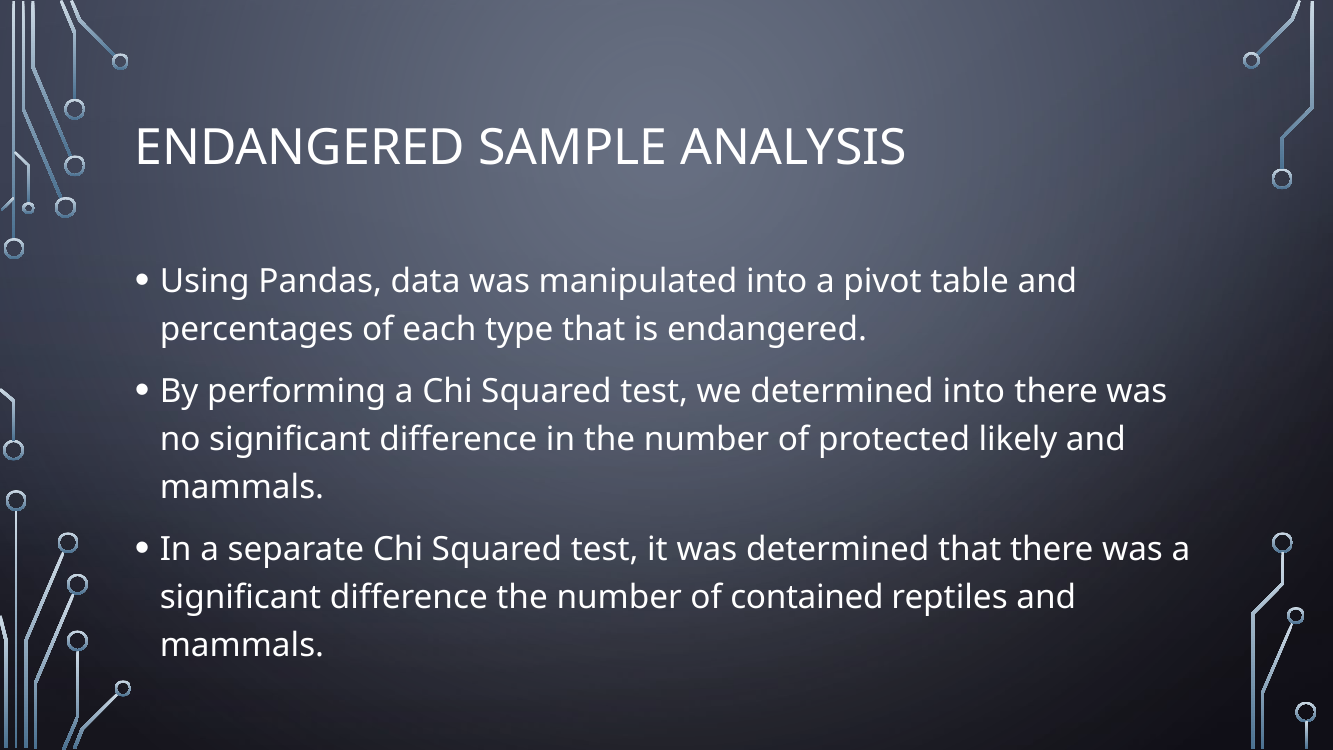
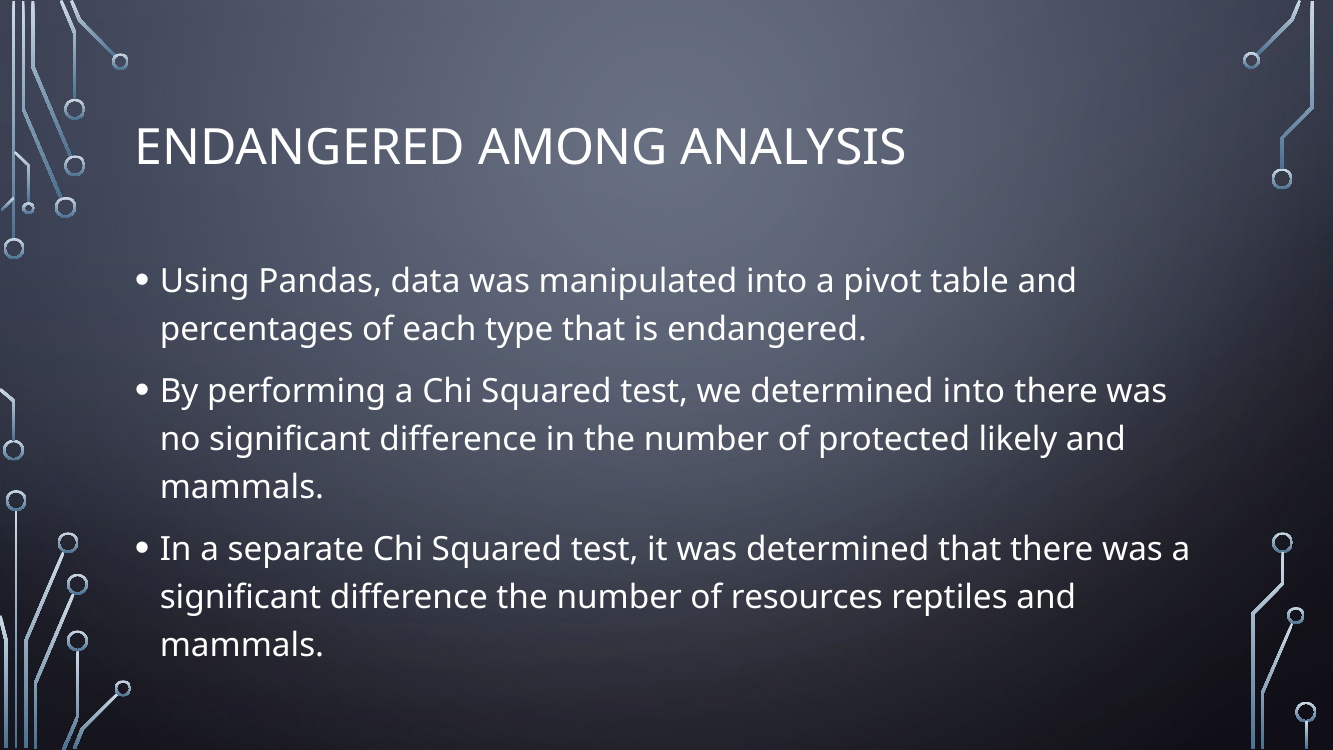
SAMPLE: SAMPLE -> AMONG
contained: contained -> resources
